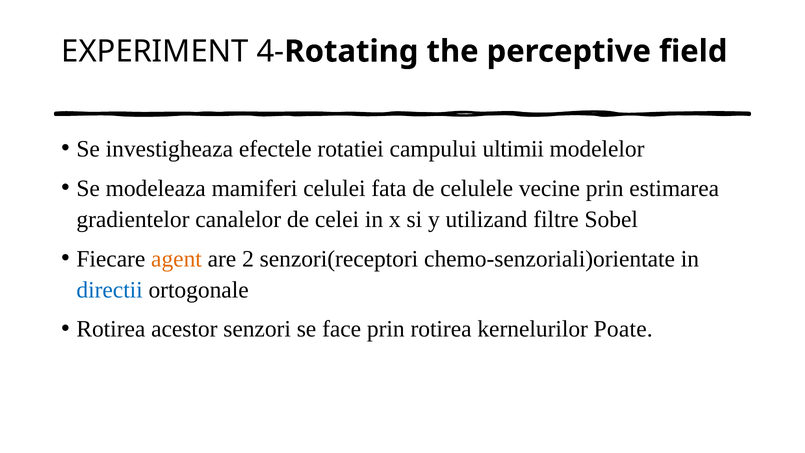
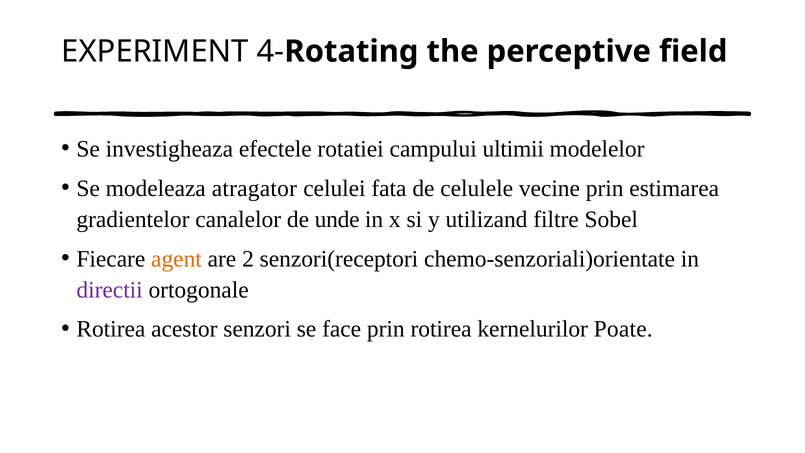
mamiferi: mamiferi -> atragator
celei: celei -> unde
directii colour: blue -> purple
